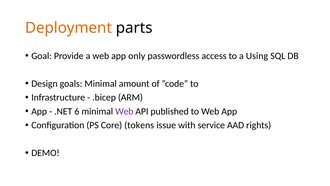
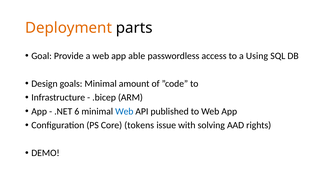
only: only -> able
Web at (124, 111) colour: purple -> blue
service: service -> solving
